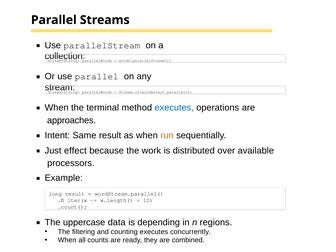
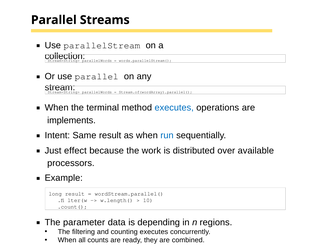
approaches: approaches -> implements
run colour: orange -> blue
uppercase: uppercase -> parameter
